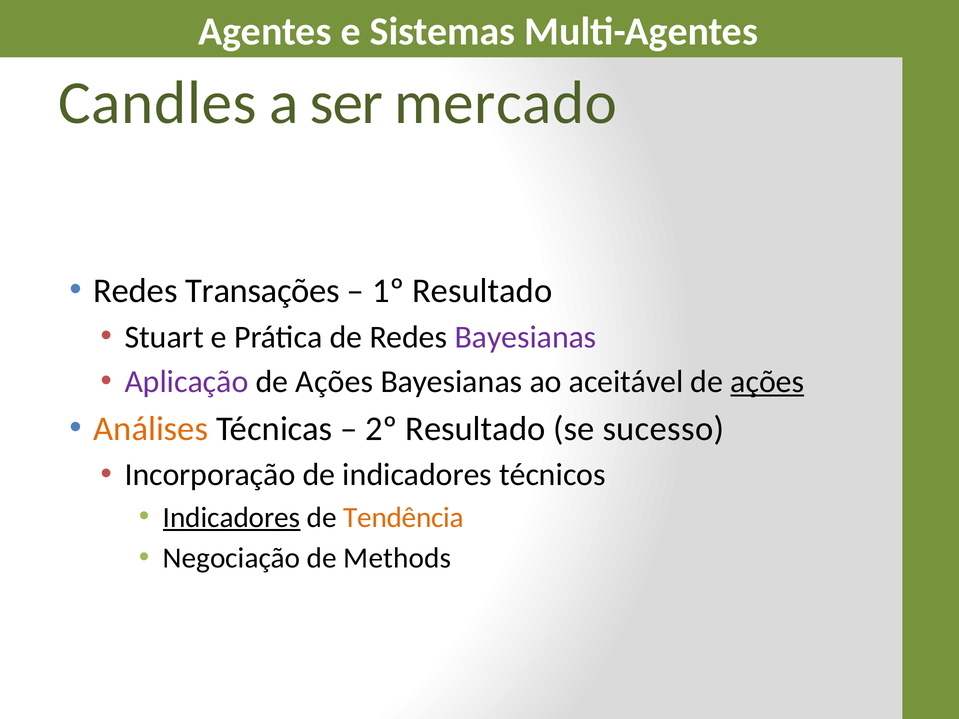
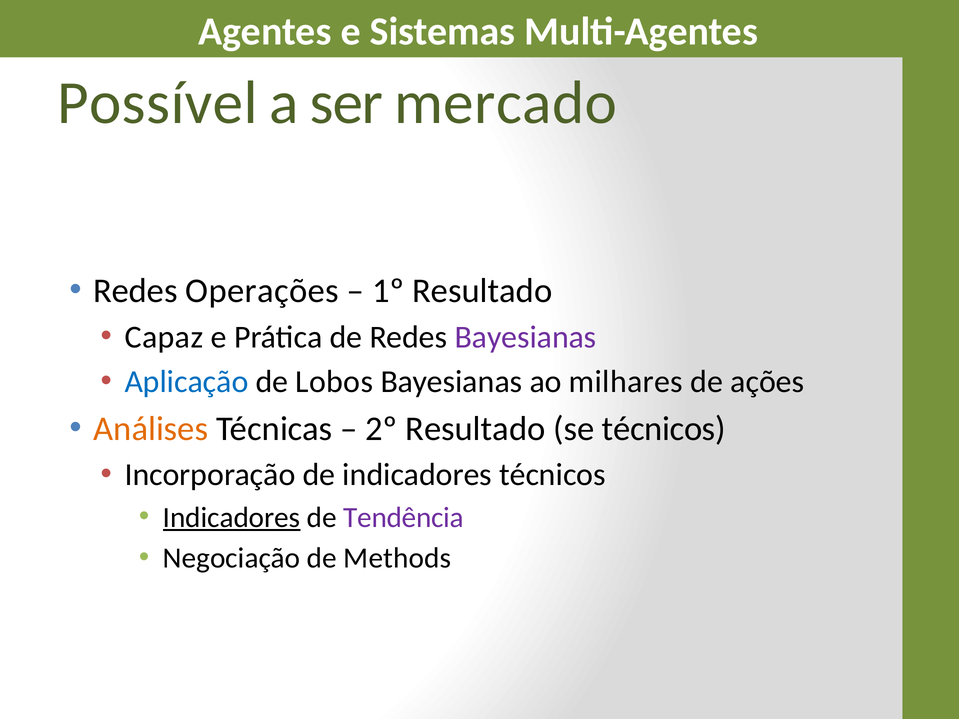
Candles: Candles -> Possível
Transações: Transações -> Operações
Stuart: Stuart -> Capaz
Aplicação colour: purple -> blue
Ações at (334, 382): Ações -> Lobos
aceitável: aceitável -> milhares
ações at (767, 382) underline: present -> none
se sucesso: sucesso -> técnicos
Tendência colour: orange -> purple
